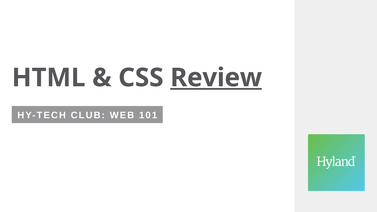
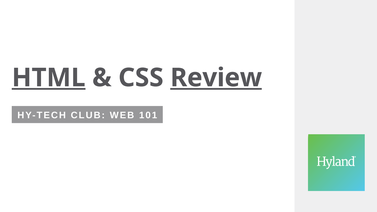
HTML underline: none -> present
